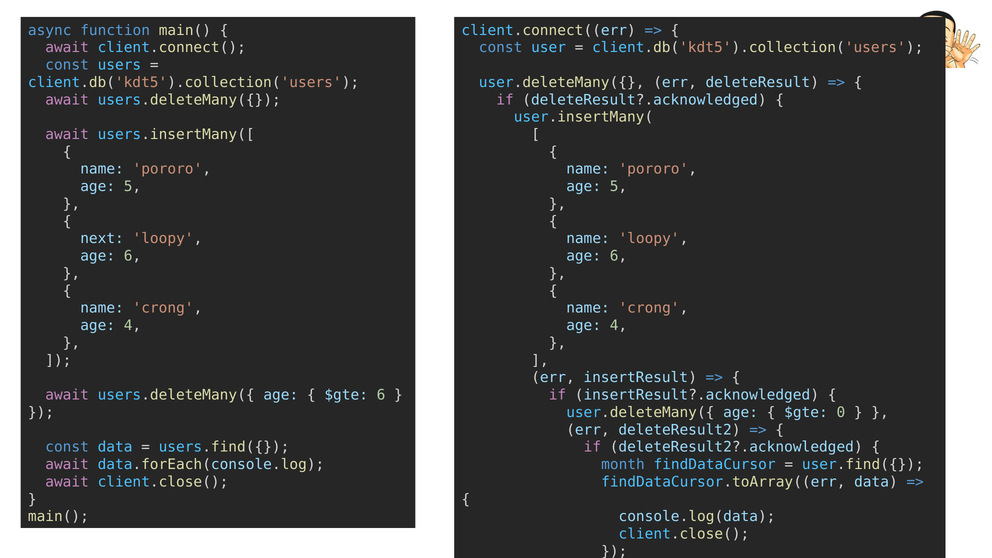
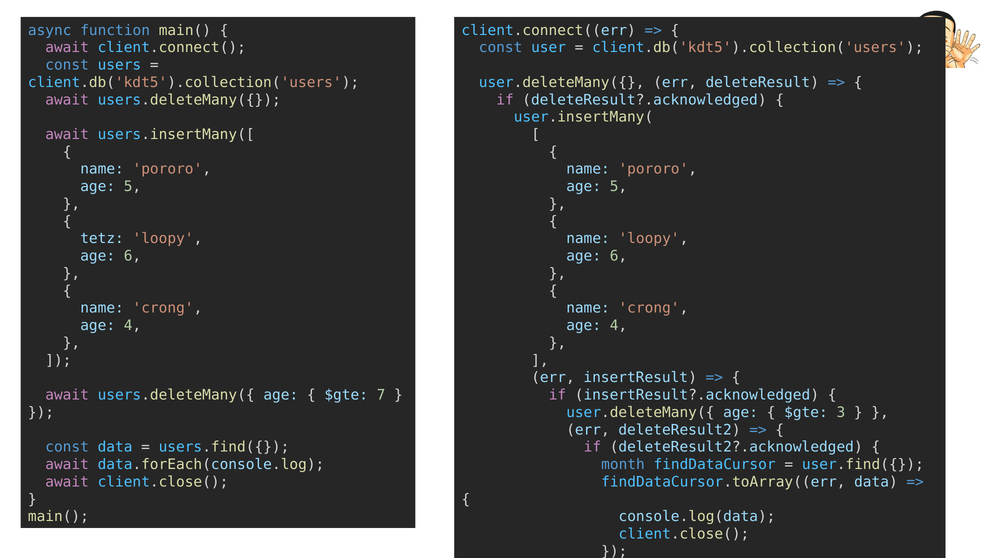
next: next -> tetz
$gte 6: 6 -> 7
0: 0 -> 3
